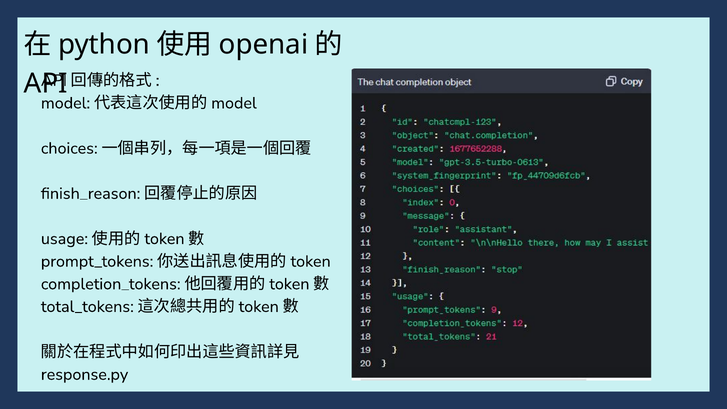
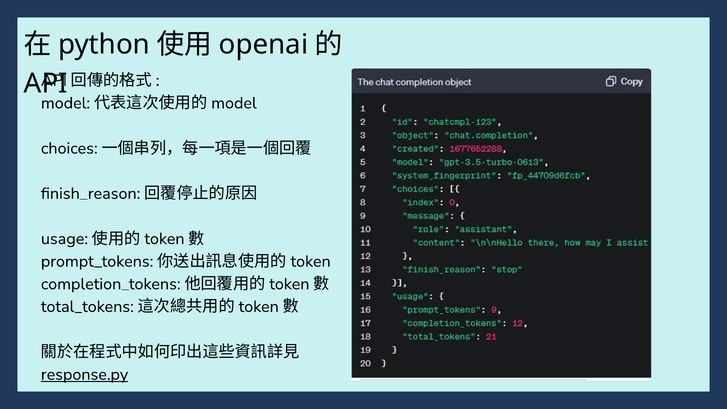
response.py underline: none -> present
